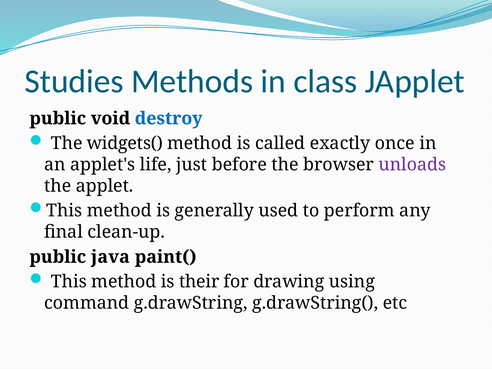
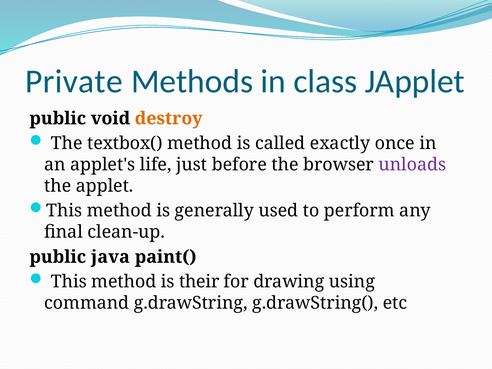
Studies: Studies -> Private
destroy colour: blue -> orange
widgets(: widgets( -> textbox(
